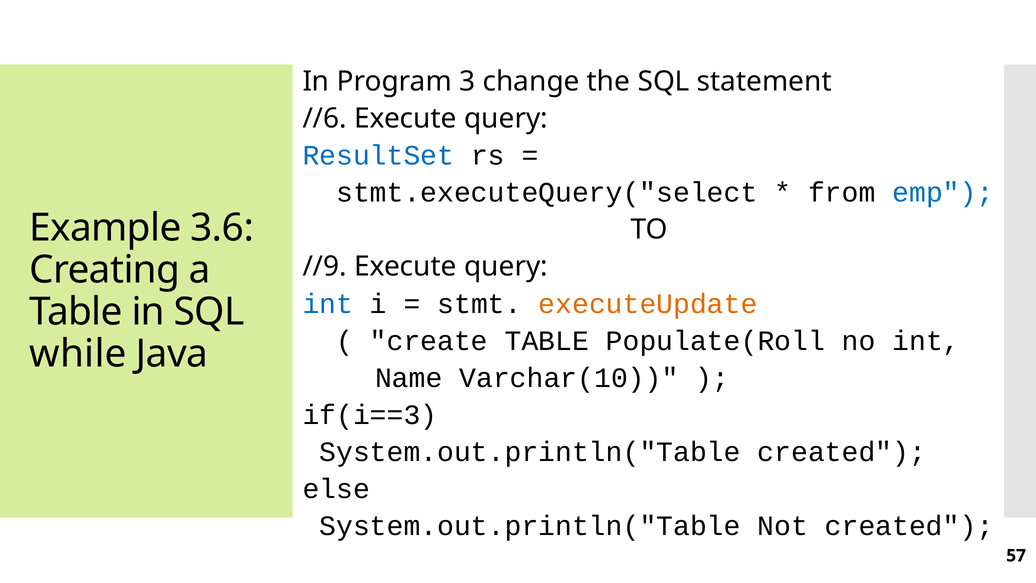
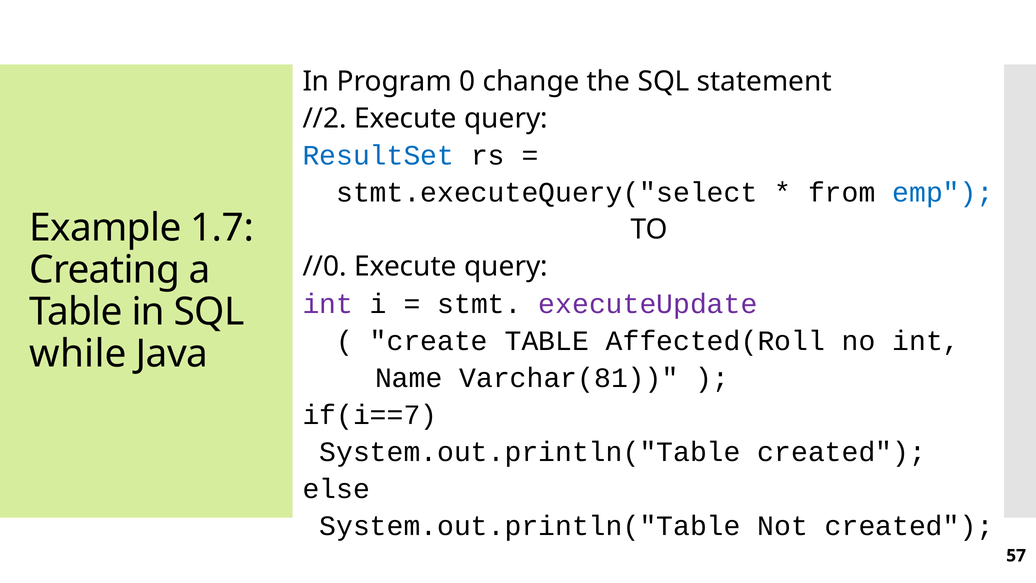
3: 3 -> 0
//6: //6 -> //2
3.6: 3.6 -> 1.7
//9: //9 -> //0
int at (328, 304) colour: blue -> purple
executeUpdate colour: orange -> purple
Populate(Roll: Populate(Roll -> Affected(Roll
Varchar(10: Varchar(10 -> Varchar(81
if(i==3: if(i==3 -> if(i==7
